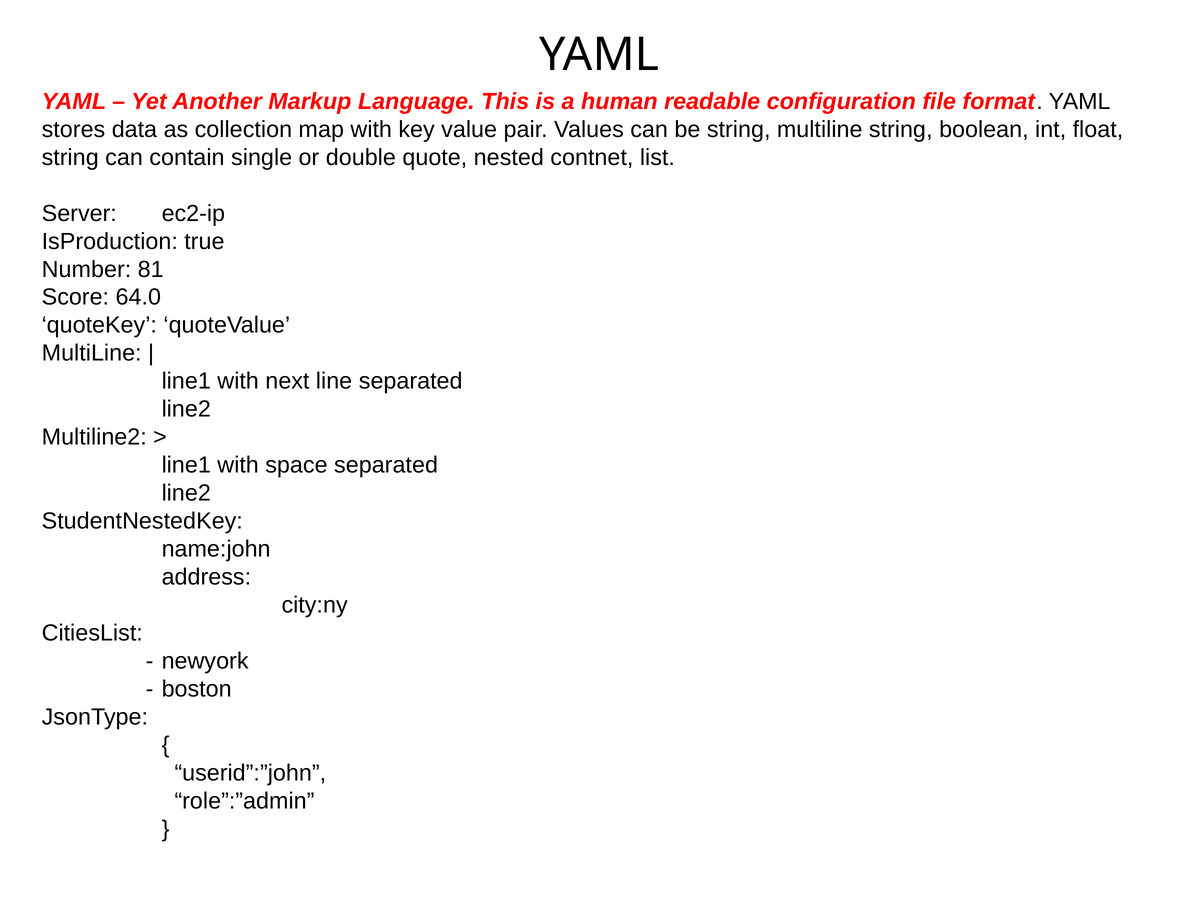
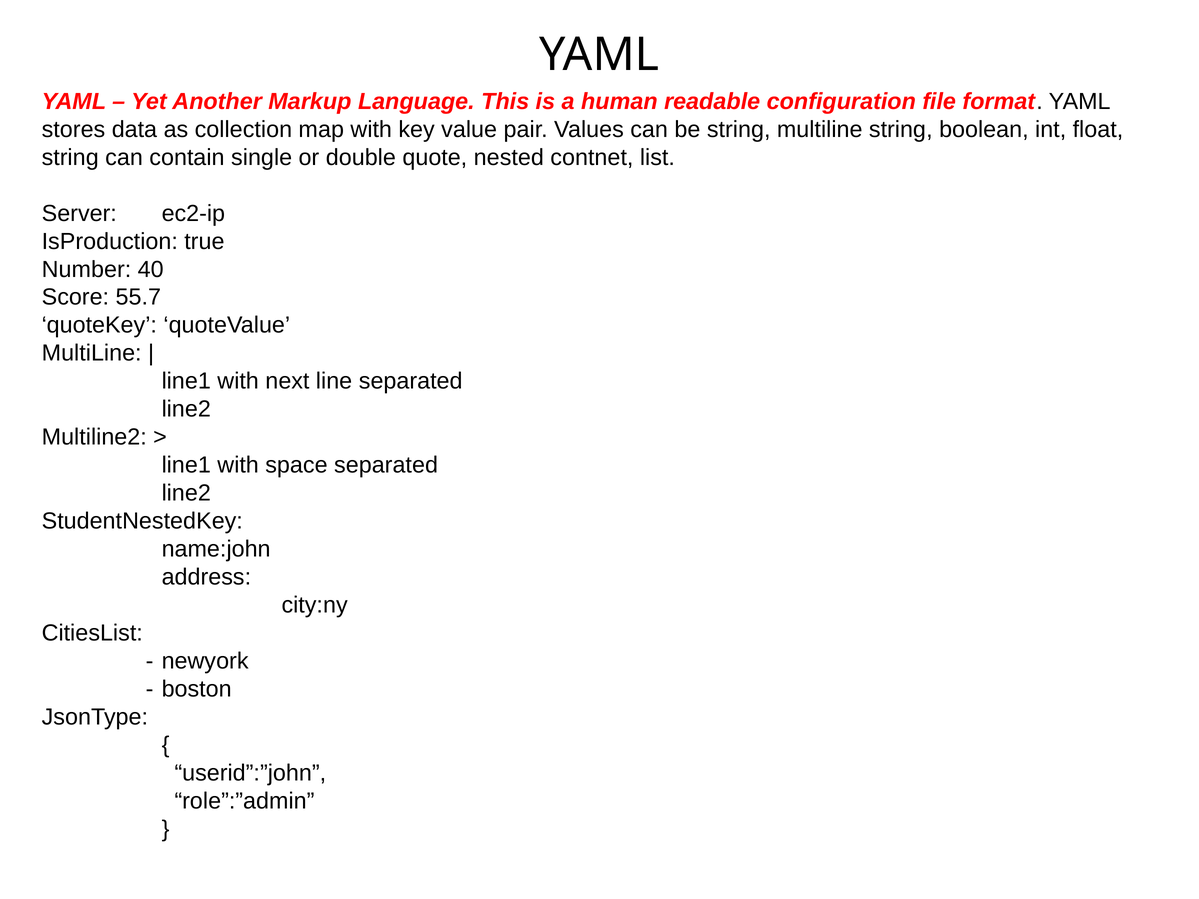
81: 81 -> 40
64.0: 64.0 -> 55.7
